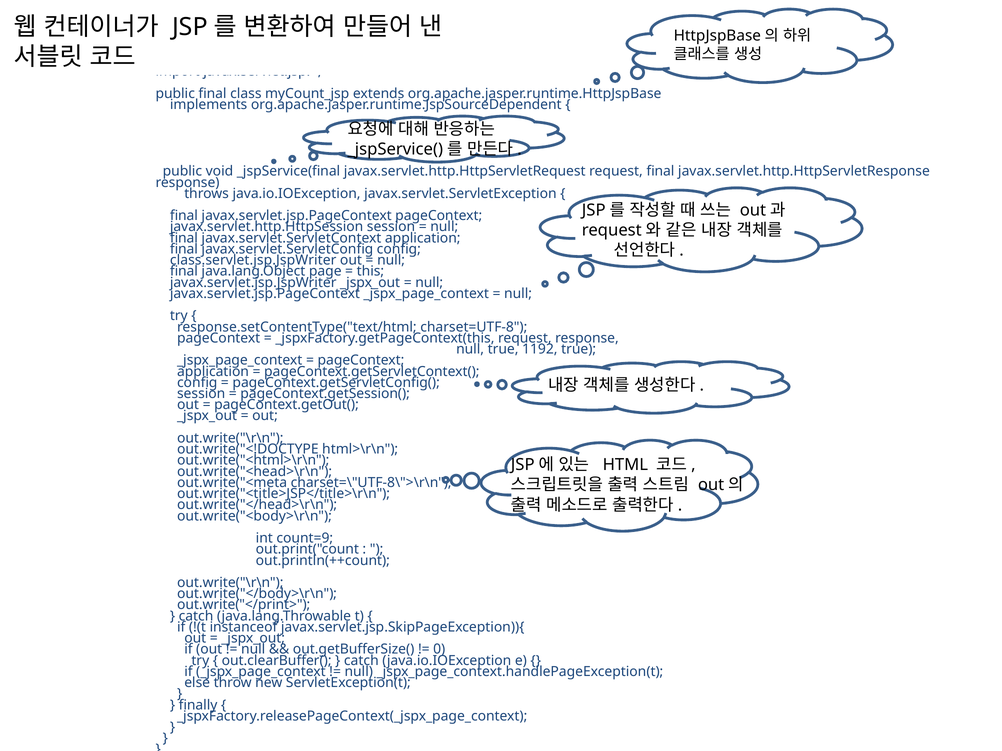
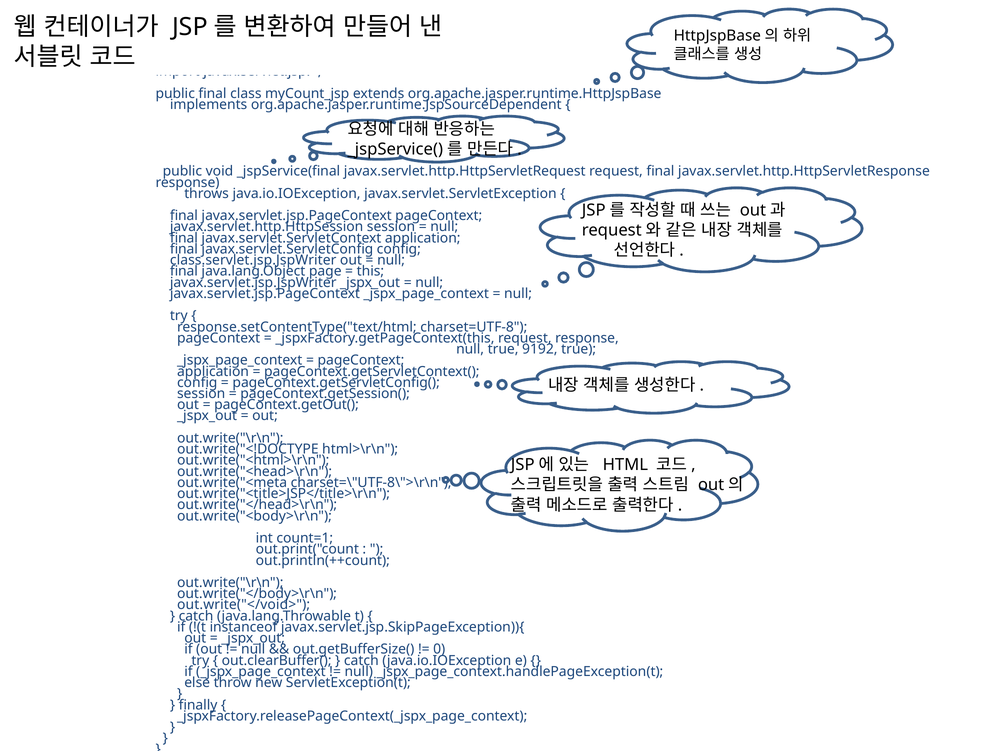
1192: 1192 -> 9192
count=9: count=9 -> count=1
out.write("</print>: out.write("</print> -> out.write("</void>
